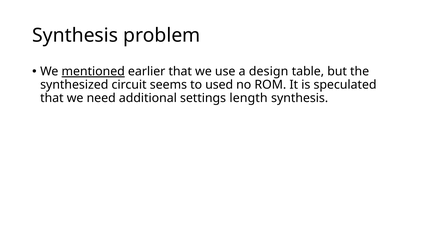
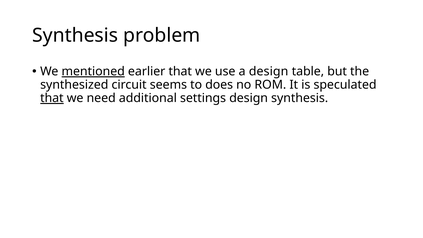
used: used -> does
that at (52, 98) underline: none -> present
settings length: length -> design
